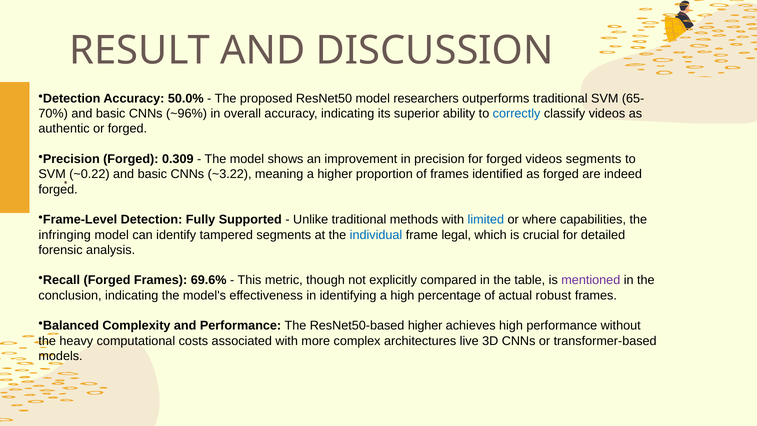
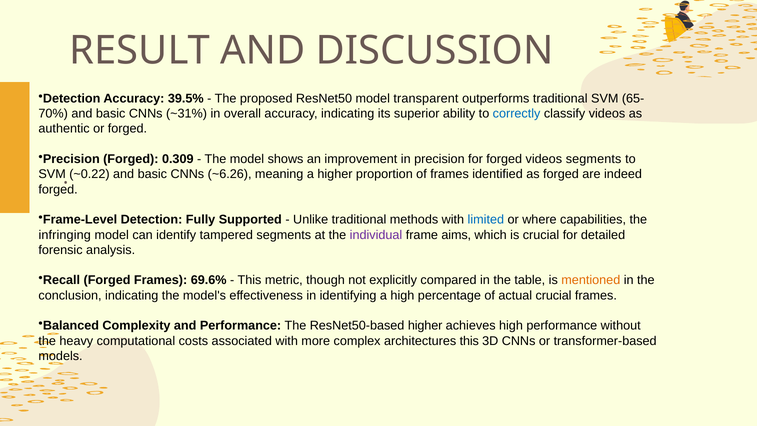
50.0%: 50.0% -> 39.5%
researchers: researchers -> transparent
~96%: ~96% -> ~31%
~3.22: ~3.22 -> ~6.26
individual colour: blue -> purple
legal: legal -> aims
mentioned colour: purple -> orange
actual robust: robust -> crucial
architectures live: live -> this
